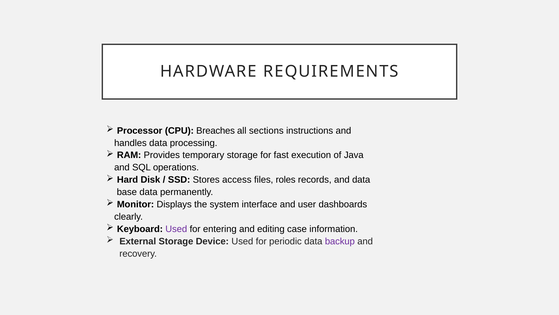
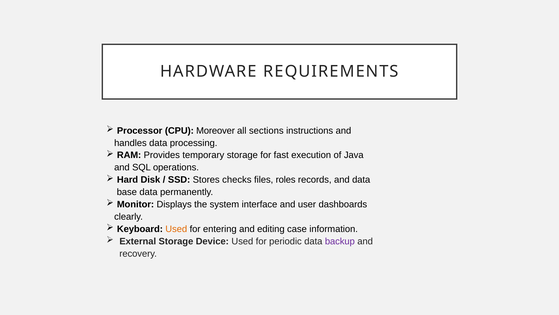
Breaches: Breaches -> Moreover
access: access -> checks
Used at (176, 229) colour: purple -> orange
